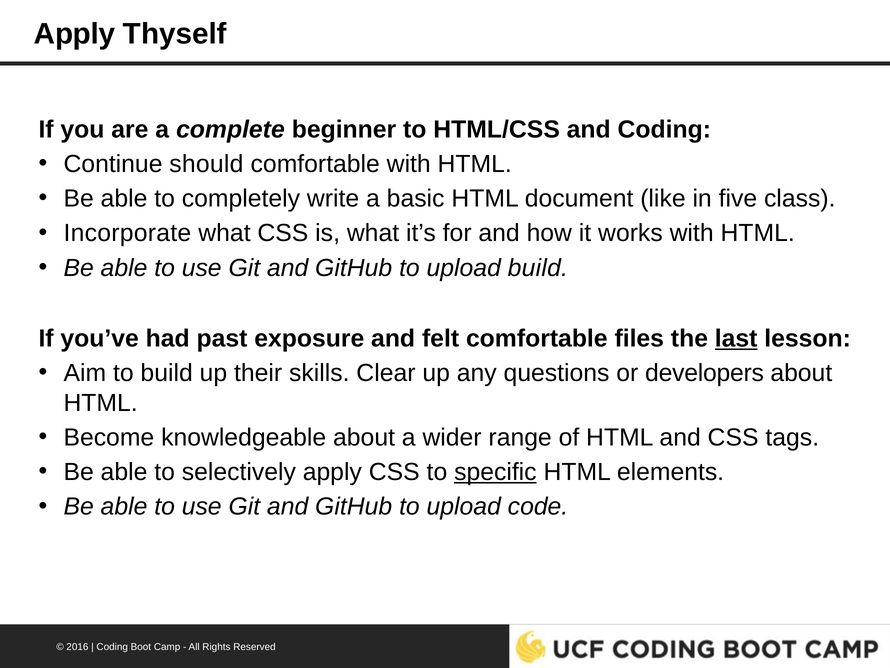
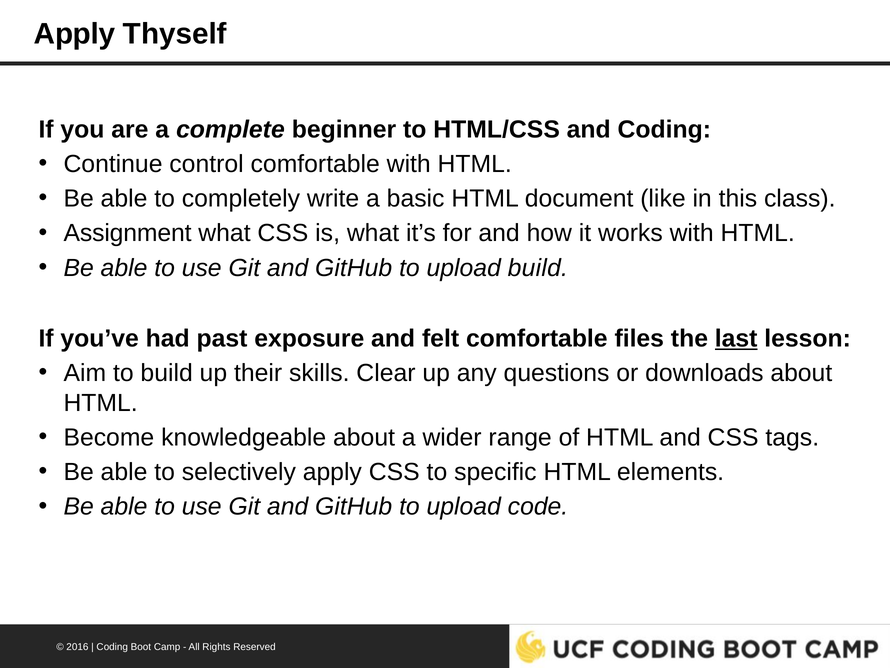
should: should -> control
five: five -> this
Incorporate: Incorporate -> Assignment
developers: developers -> downloads
specific underline: present -> none
